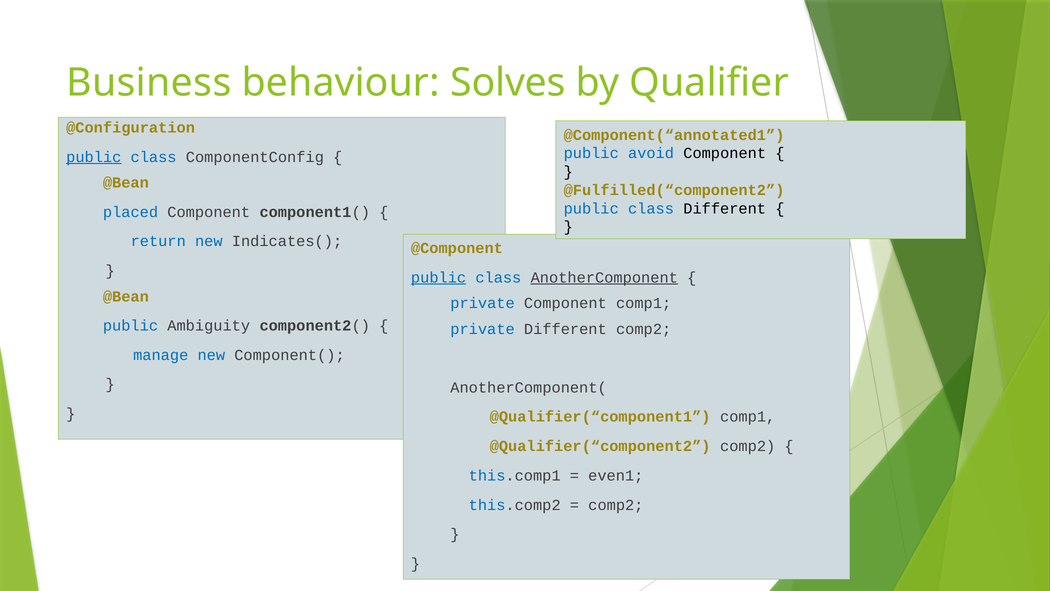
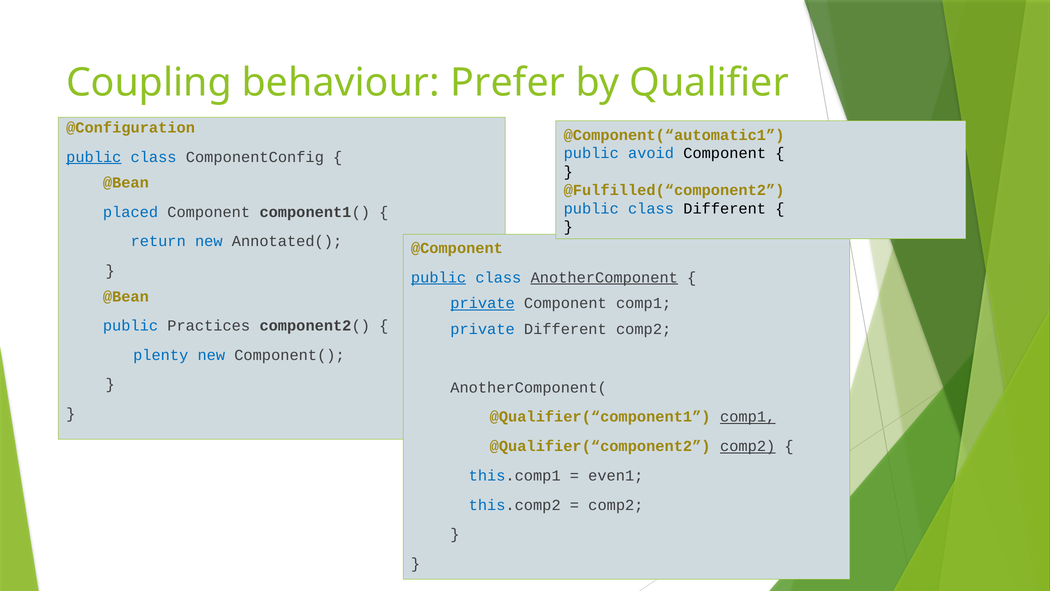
Business: Business -> Coupling
Solves: Solves -> Prefer
@Component(“annotated1: @Component(“annotated1 -> @Component(“automatic1
Indicates(: Indicates( -> Annotated(
private at (483, 303) underline: none -> present
Ambiguity: Ambiguity -> Practices
manage: manage -> plenty
comp1 at (748, 417) underline: none -> present
comp2 at (748, 446) underline: none -> present
